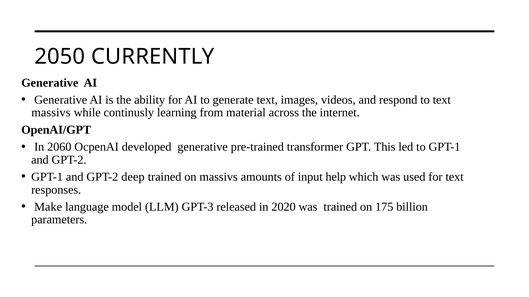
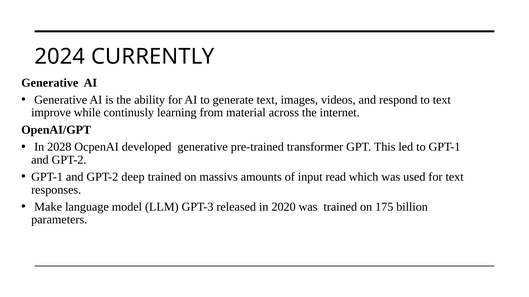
2050: 2050 -> 2024
massivs at (51, 113): massivs -> improve
2060: 2060 -> 2028
help: help -> read
